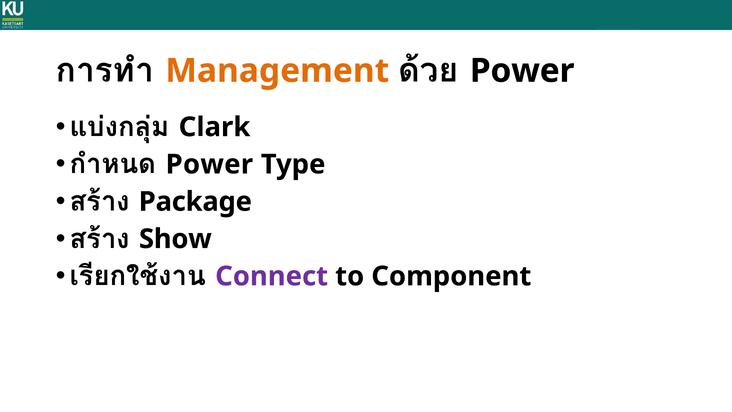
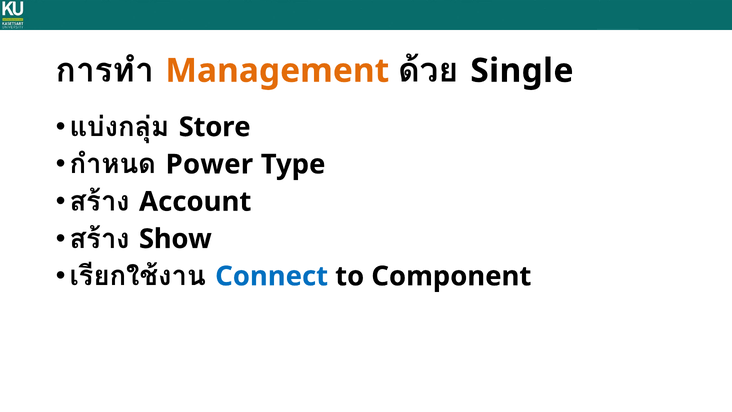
Power at (522, 71): Power -> Single
Clark: Clark -> Store
Package: Package -> Account
Connect colour: purple -> blue
